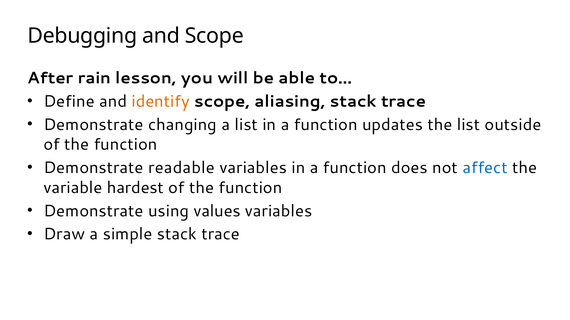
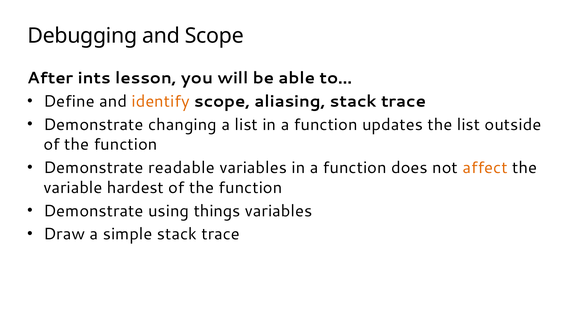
rain: rain -> ints
affect colour: blue -> orange
values: values -> things
